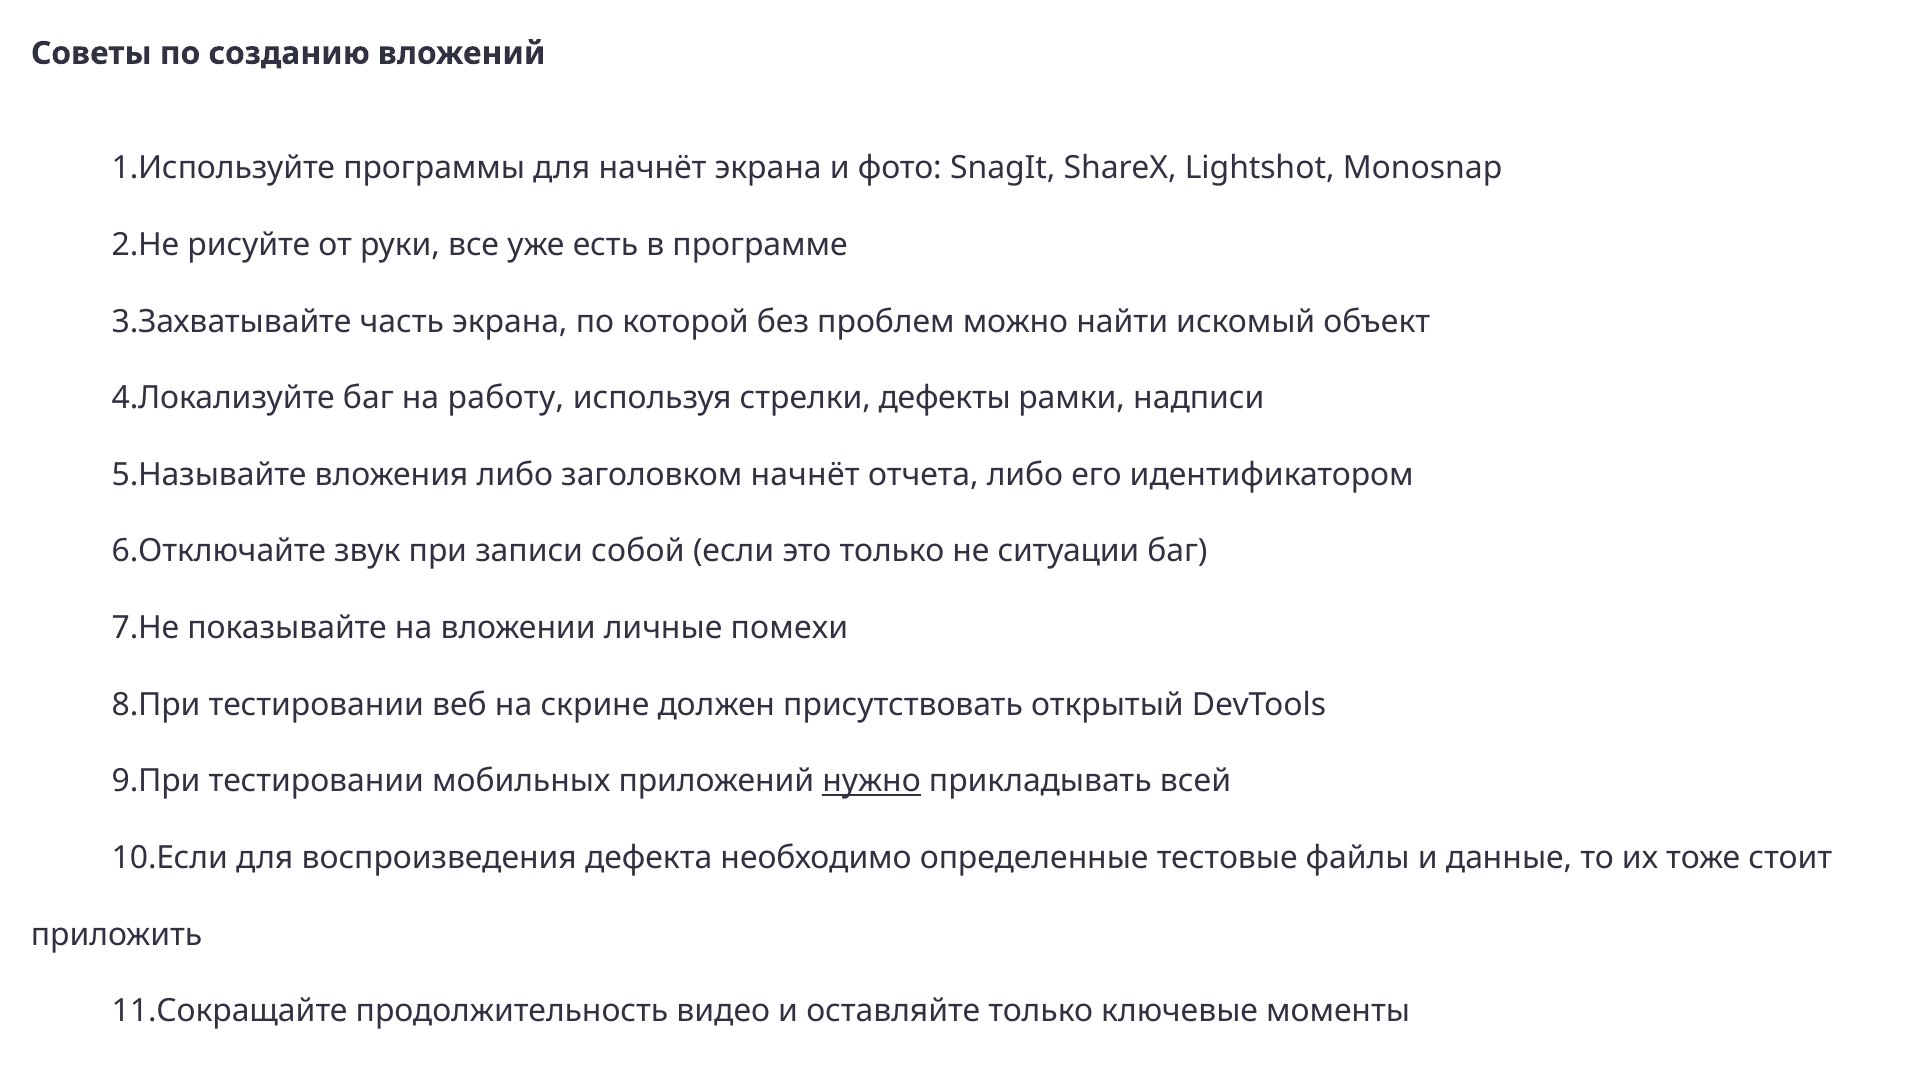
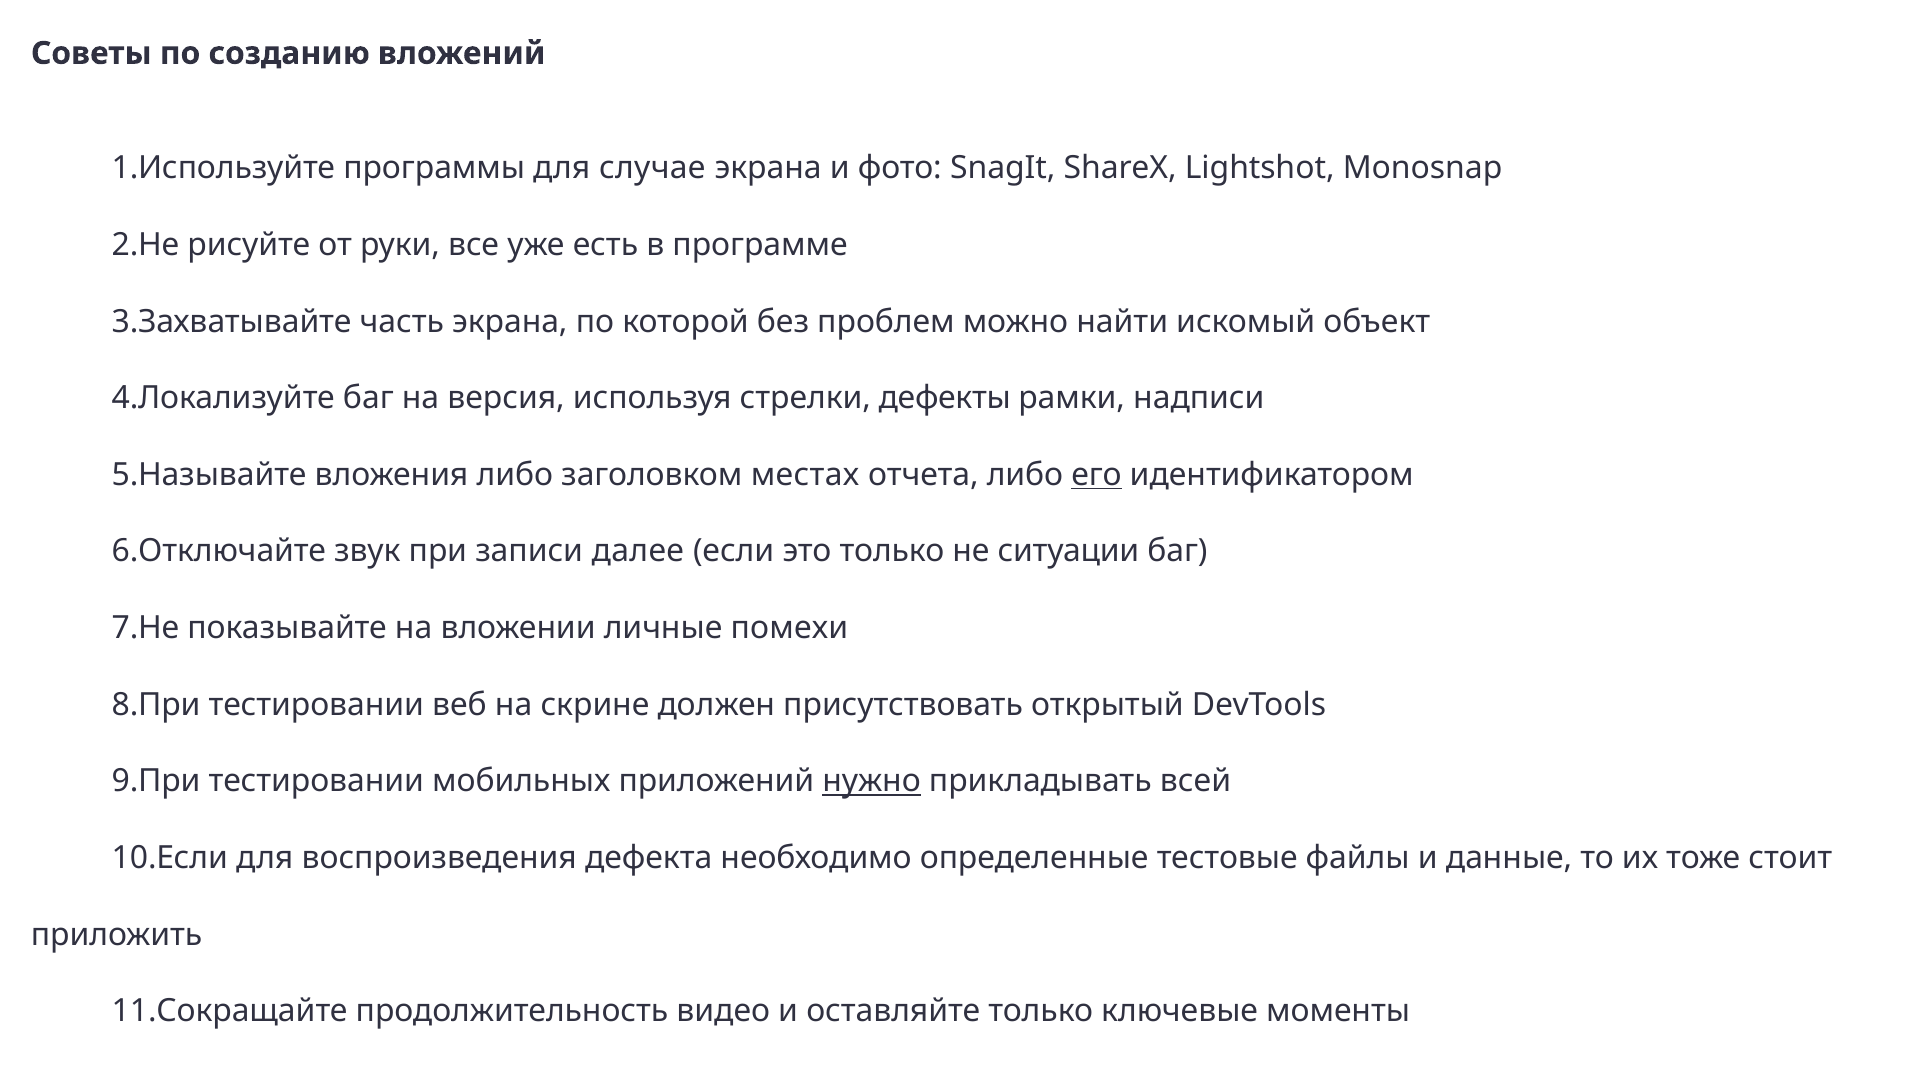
для начнёт: начнёт -> случае
работу: работу -> версия
заголовком начнёт: начнёт -> местах
его underline: none -> present
собой: собой -> далее
